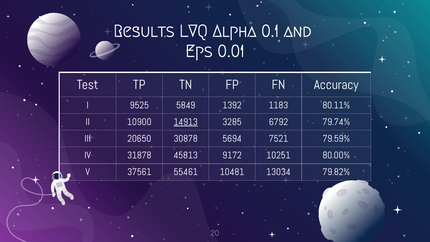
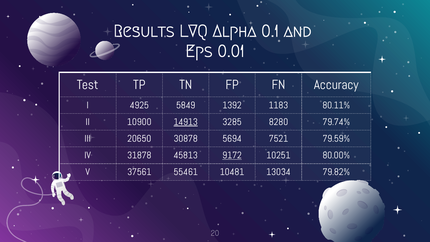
9525: 9525 -> 4925
6792: 6792 -> 8280
9172 underline: none -> present
